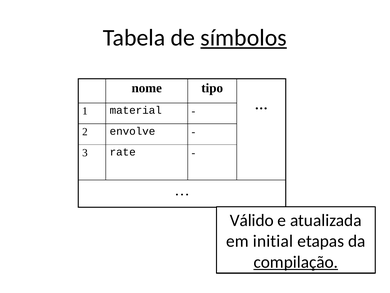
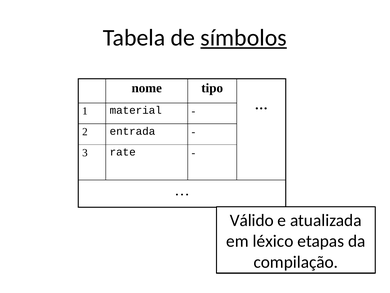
envolve: envolve -> entrada
initial: initial -> léxico
compilação underline: present -> none
